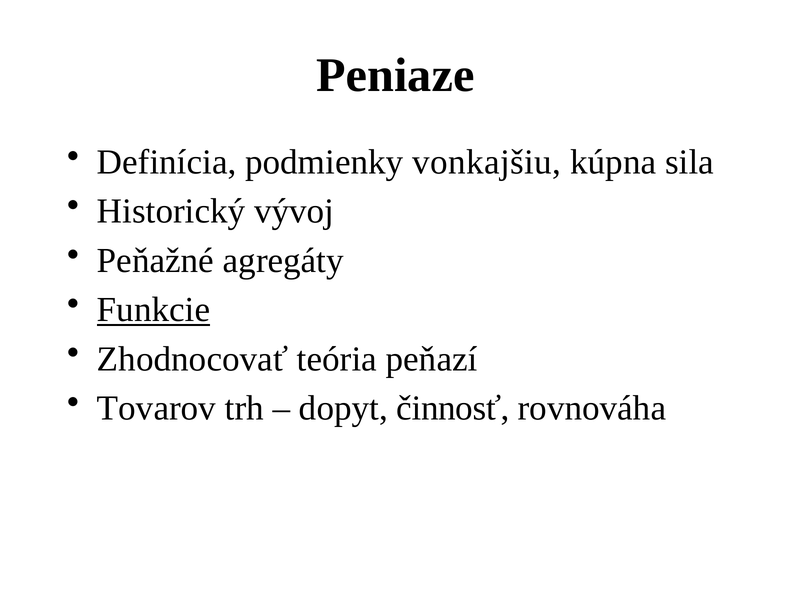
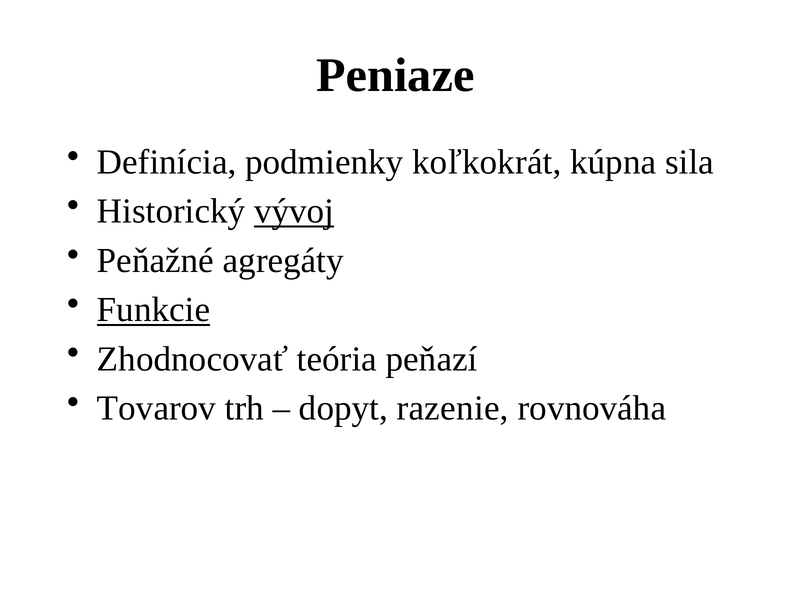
vonkajšiu: vonkajšiu -> koľkokrát
vývoj underline: none -> present
činnosť: činnosť -> razenie
